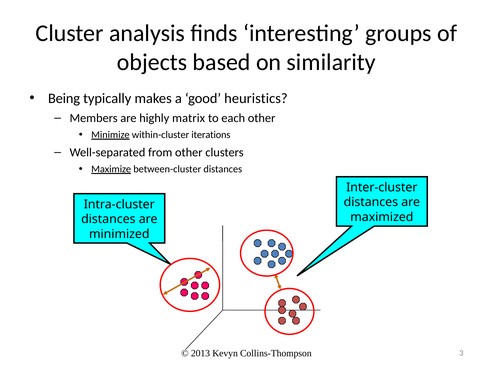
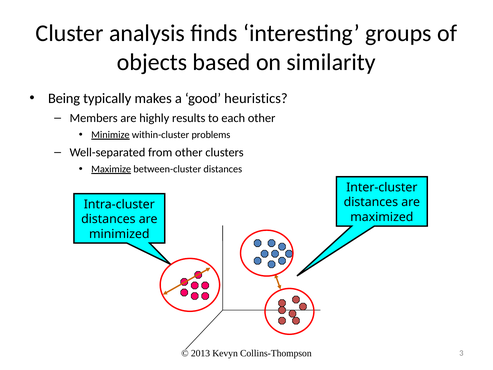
matrix: matrix -> results
iterations: iterations -> problems
